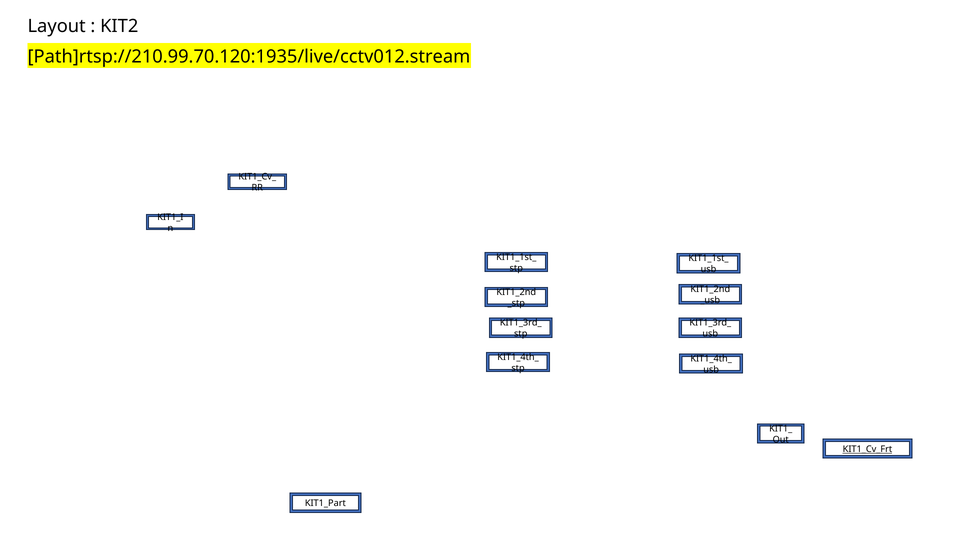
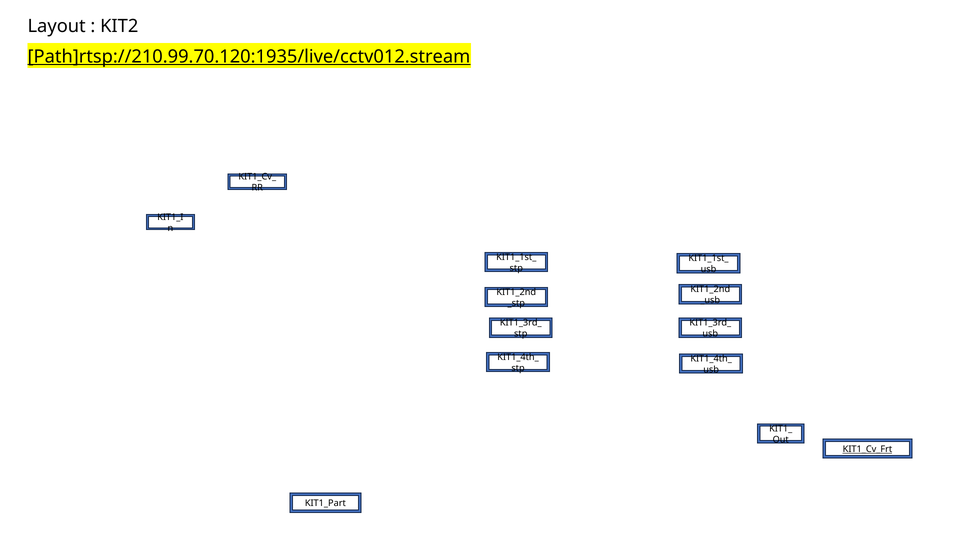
Path]rtsp://210.99.70.120:1935/live/cctv012.stream underline: none -> present
